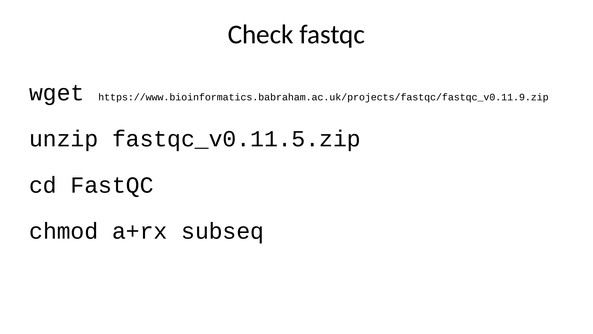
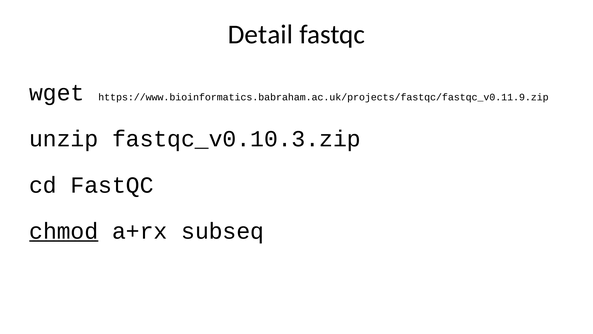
Check: Check -> Detail
fastqc_v0.11.5.zip: fastqc_v0.11.5.zip -> fastqc_v0.10.3.zip
chmod underline: none -> present
